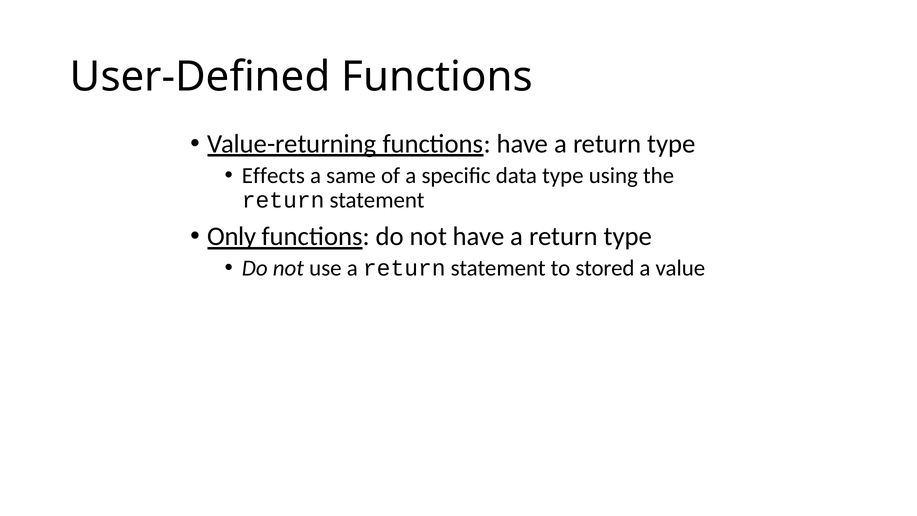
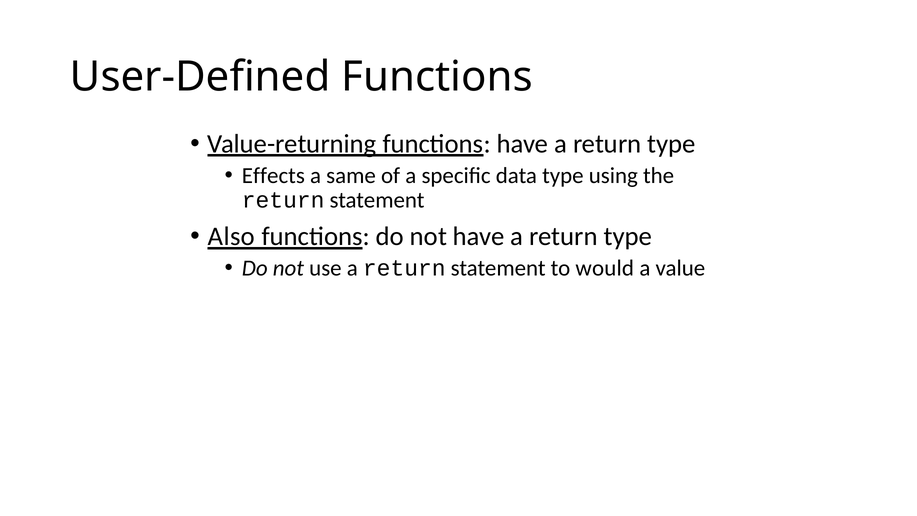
Only: Only -> Also
stored: stored -> would
